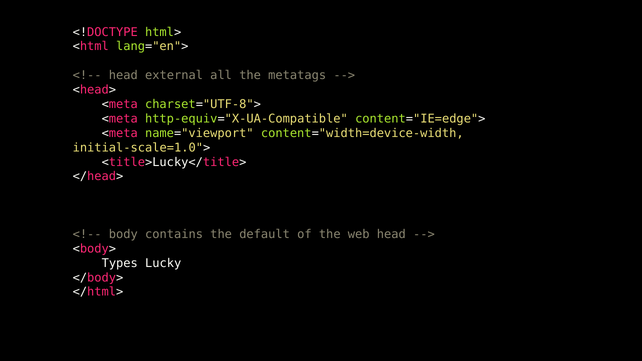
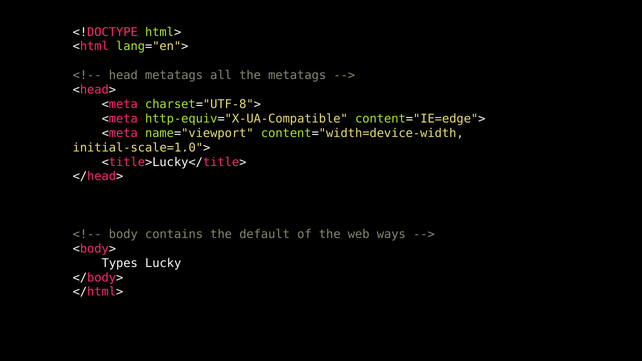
head external: external -> metatags
web head: head -> ways
